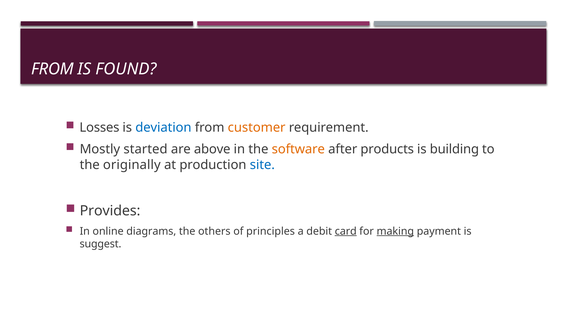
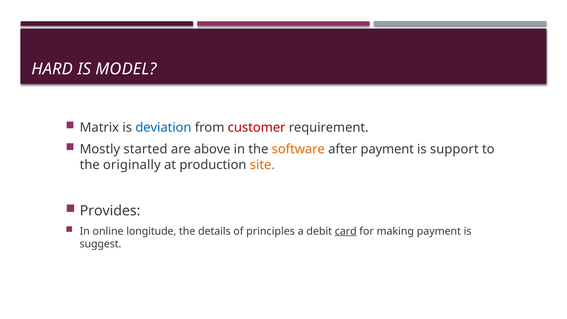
FROM at (52, 69): FROM -> HARD
FOUND: FOUND -> MODEL
Losses: Losses -> Matrix
customer colour: orange -> red
after products: products -> payment
building: building -> support
site colour: blue -> orange
diagrams: diagrams -> longitude
others: others -> details
making underline: present -> none
